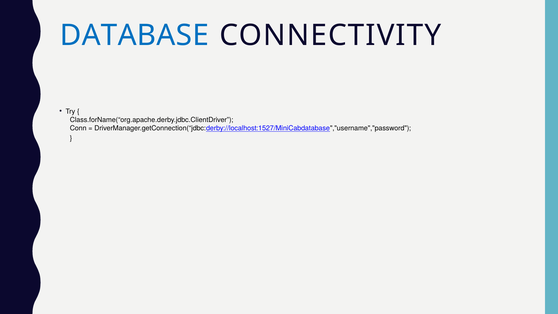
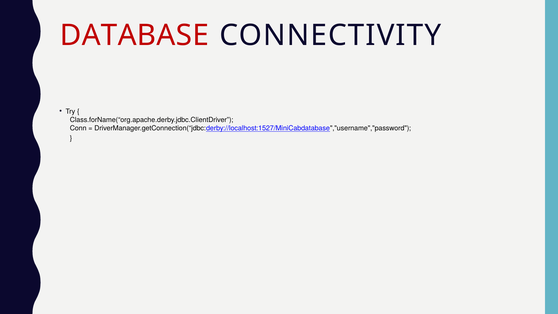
DATABASE colour: blue -> red
